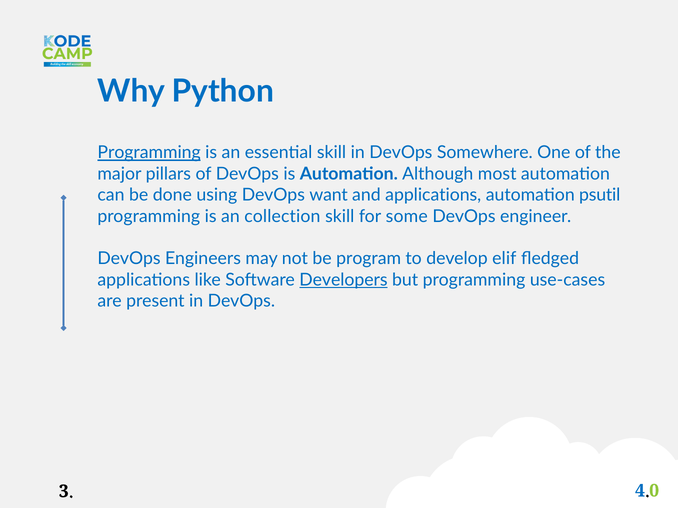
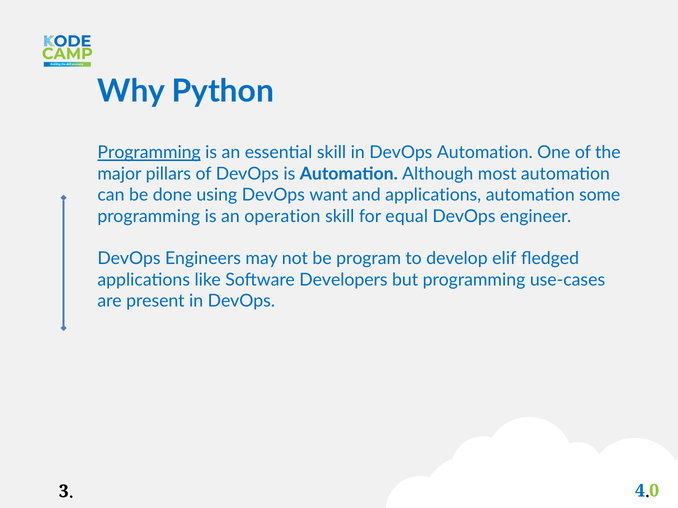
DevOps Somewhere: Somewhere -> Automation
psutil: psutil -> some
collection: collection -> operation
some: some -> equal
Developers underline: present -> none
